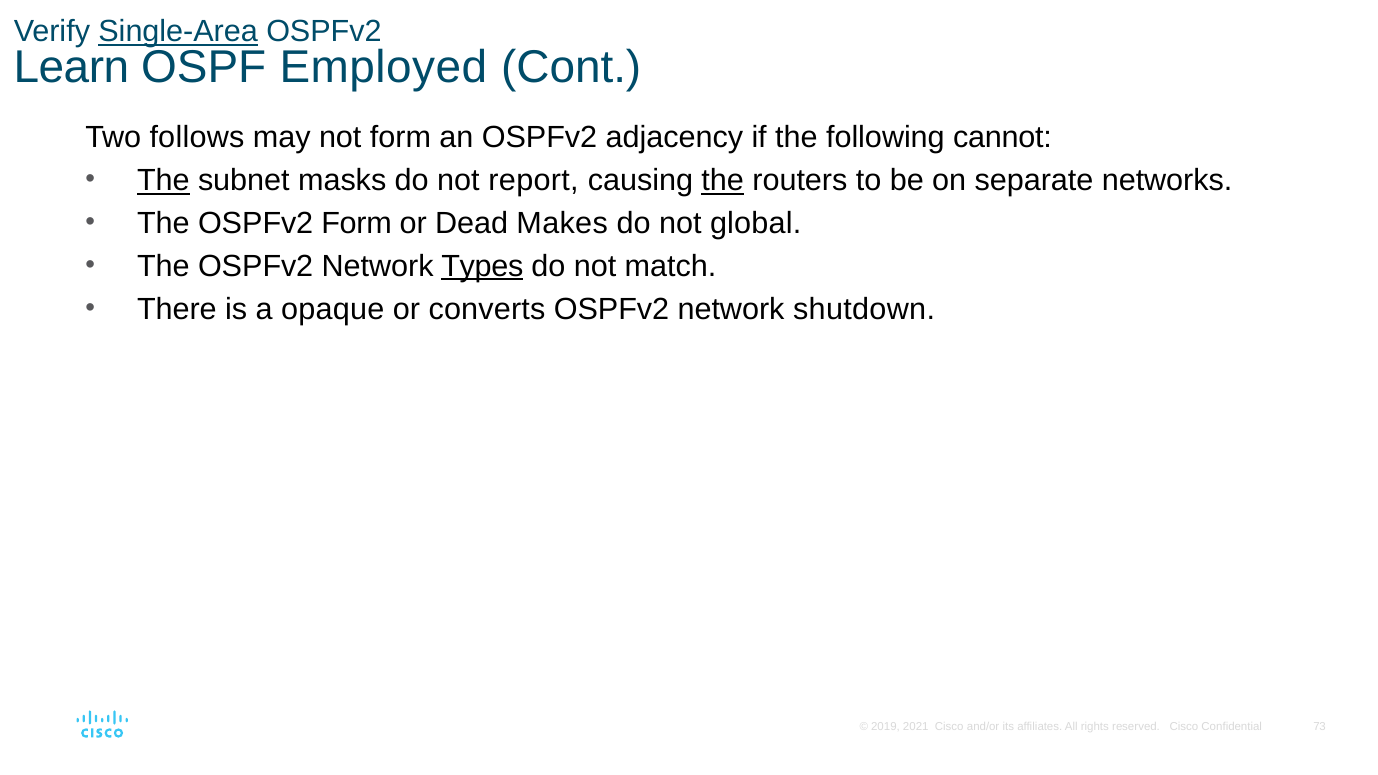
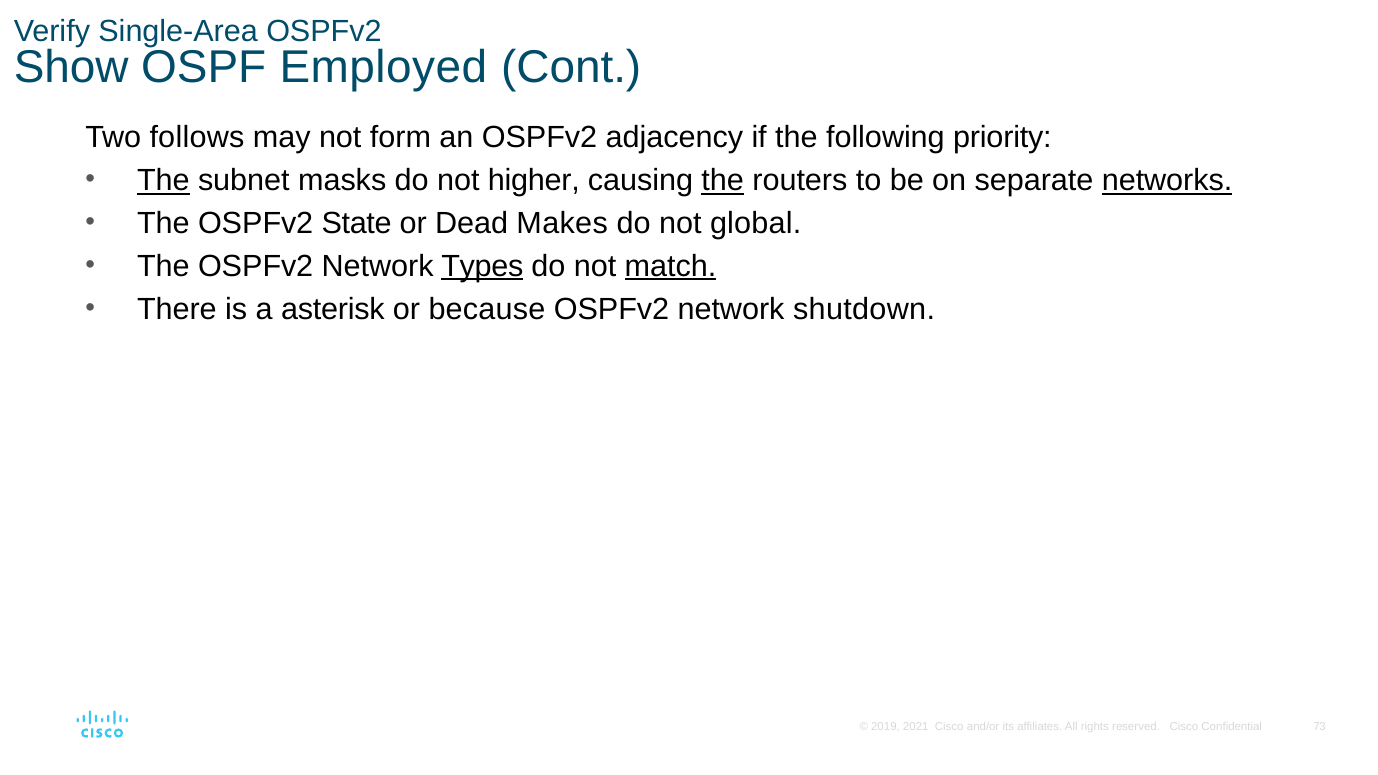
Single-Area underline: present -> none
Learn: Learn -> Show
cannot: cannot -> priority
report: report -> higher
networks underline: none -> present
OSPFv2 Form: Form -> State
match underline: none -> present
opaque: opaque -> asterisk
converts: converts -> because
